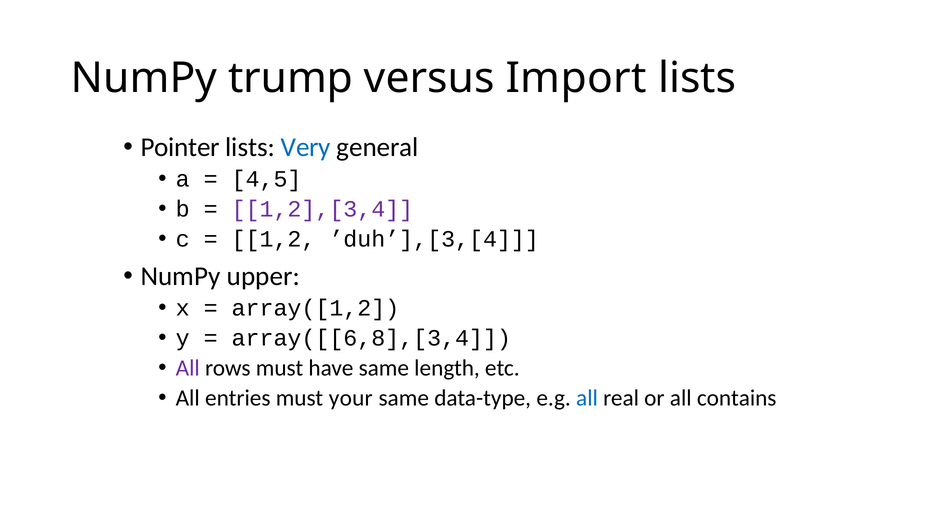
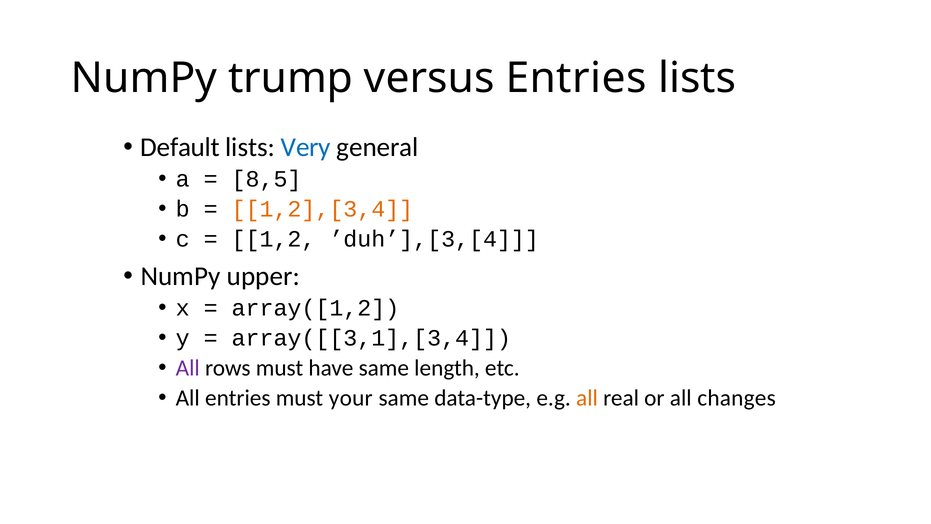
versus Import: Import -> Entries
Pointer: Pointer -> Default
4,5: 4,5 -> 8,5
1,2],[3,4 colour: purple -> orange
array([[6,8],[3,4: array([[6,8],[3,4 -> array([[3,1],[3,4
all at (587, 398) colour: blue -> orange
contains: contains -> changes
